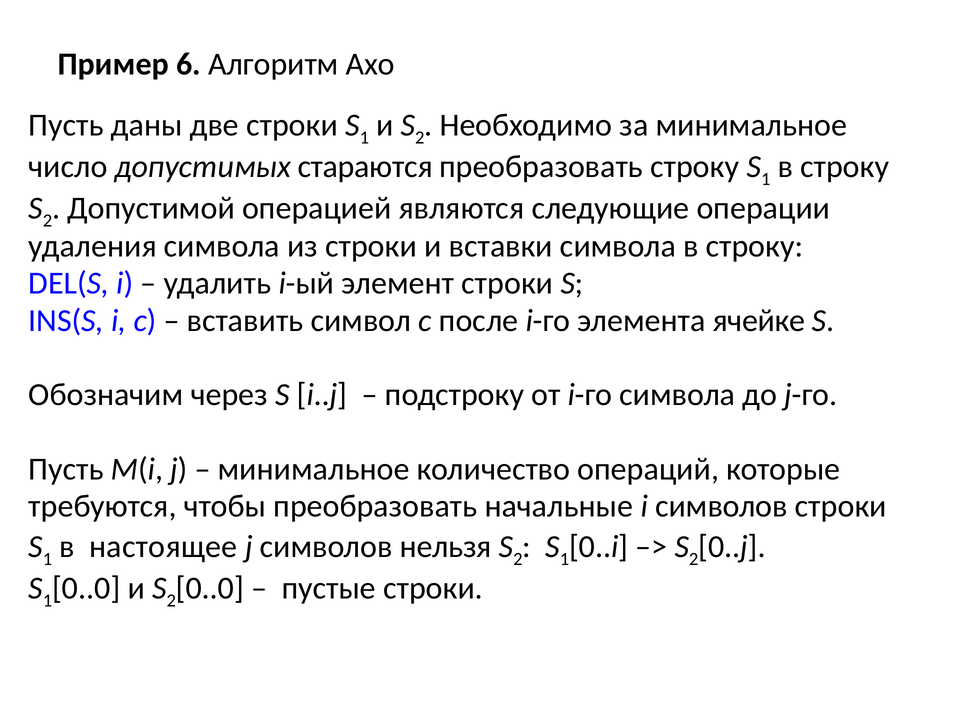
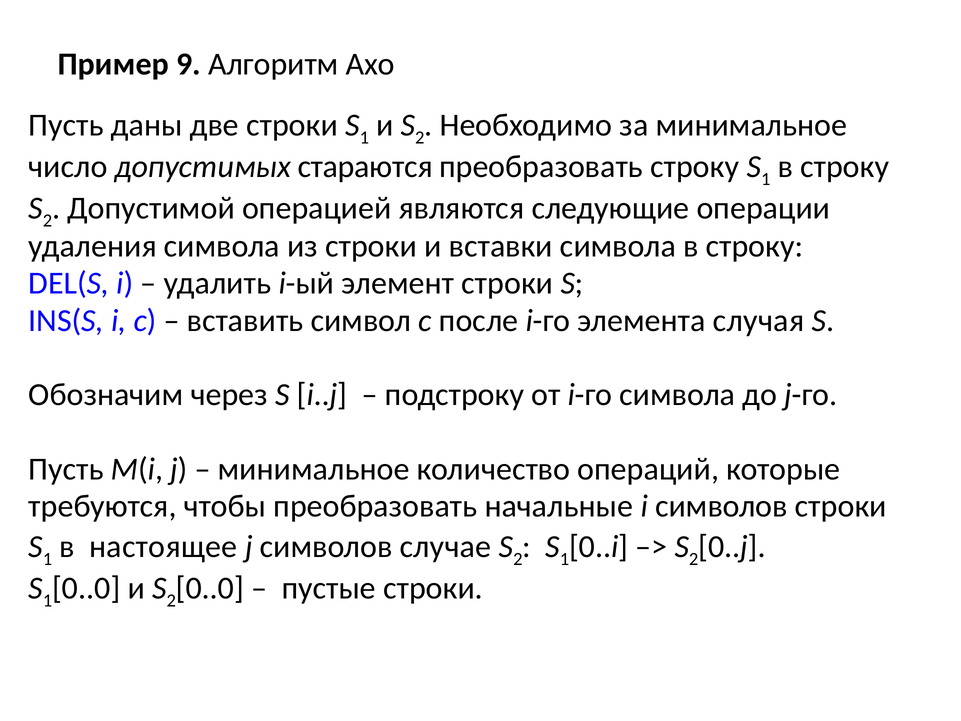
6: 6 -> 9
ячейке: ячейке -> случая
нельзя: нельзя -> случае
